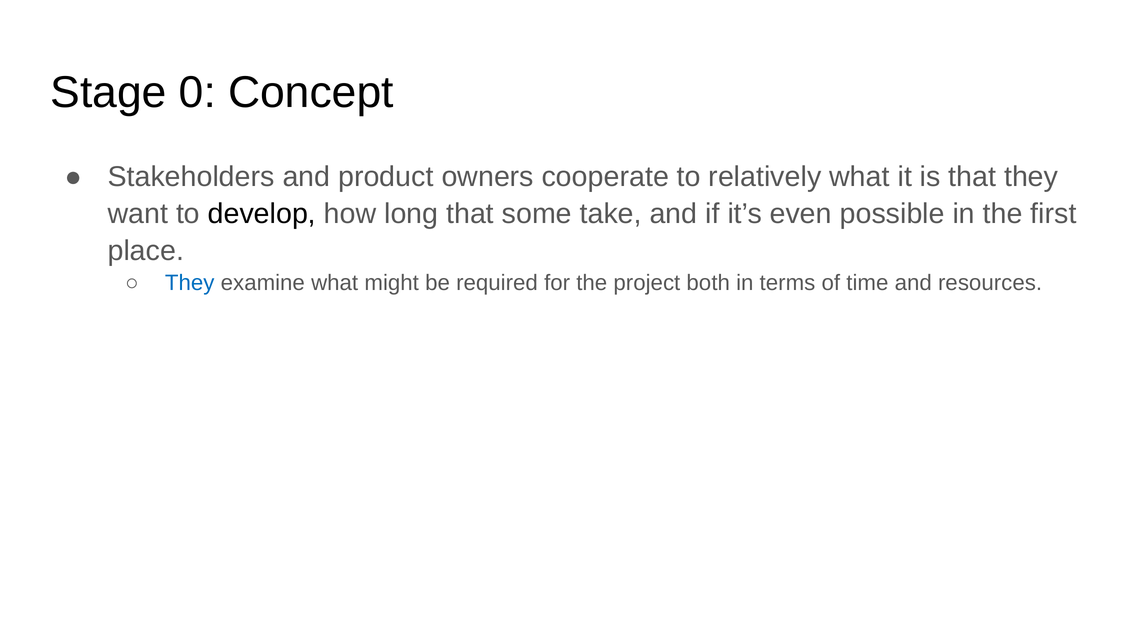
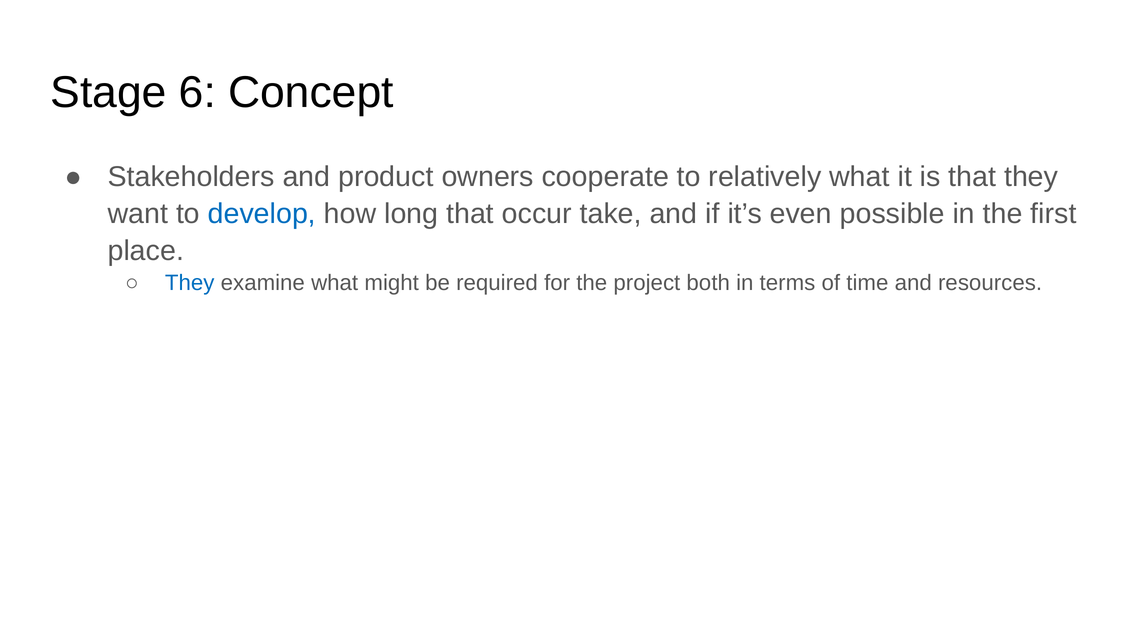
0: 0 -> 6
develop colour: black -> blue
some: some -> occur
